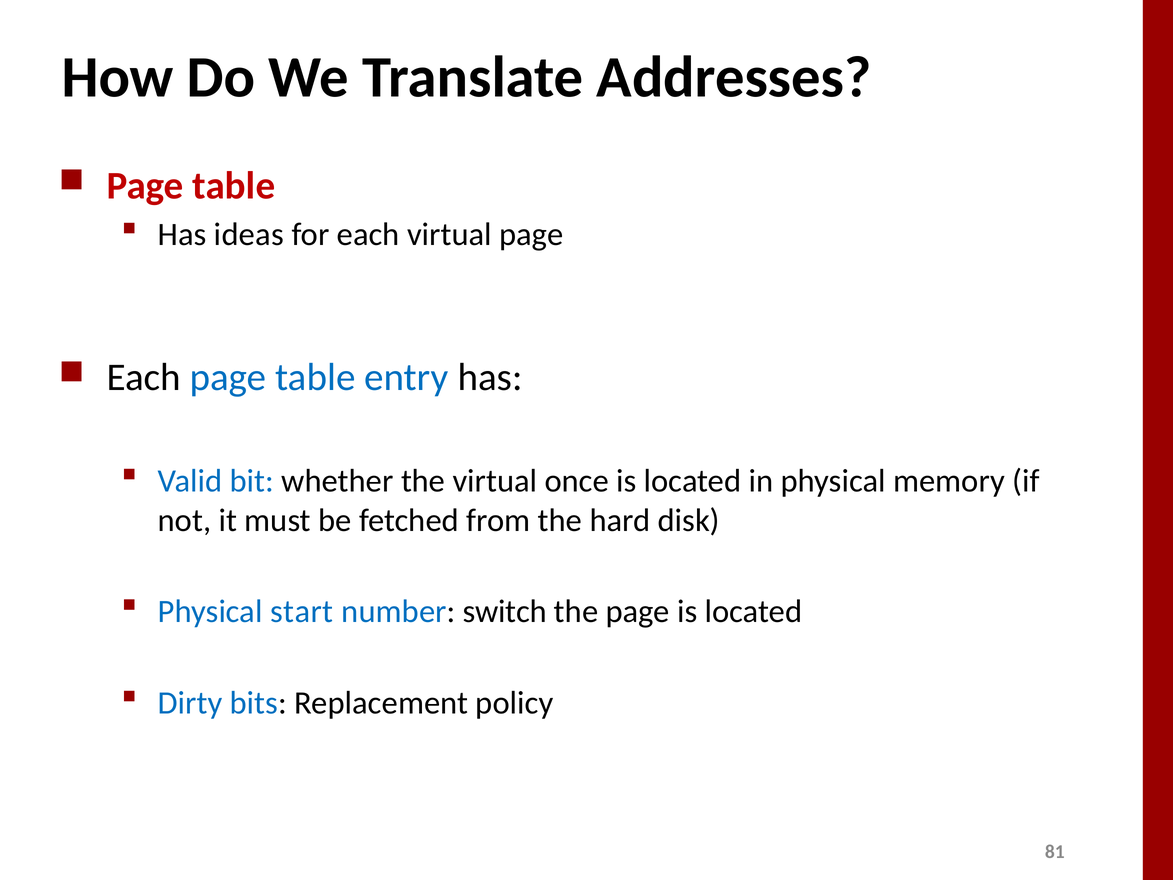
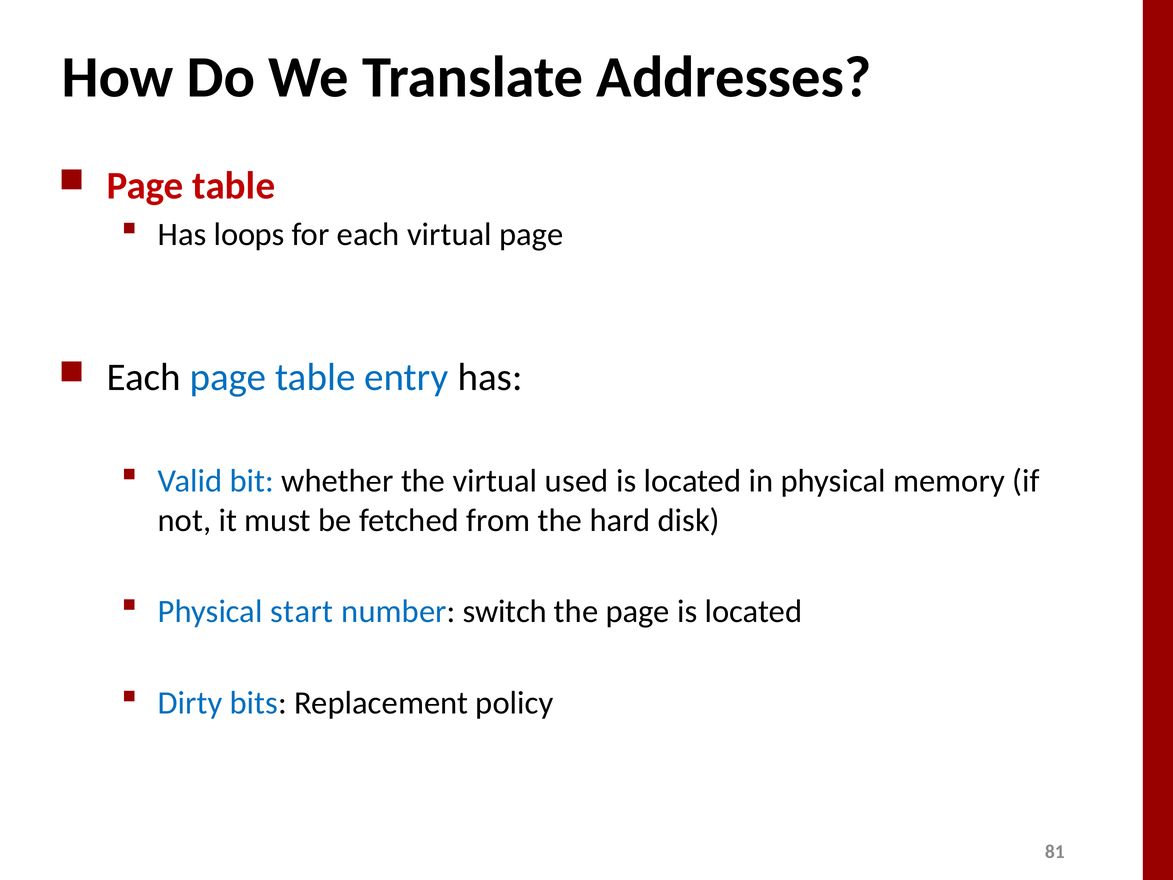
ideas: ideas -> loops
once: once -> used
